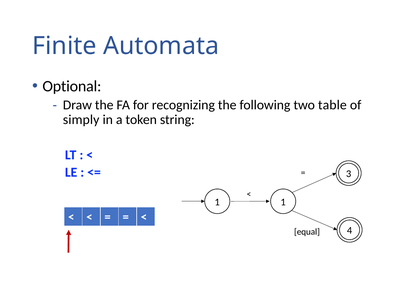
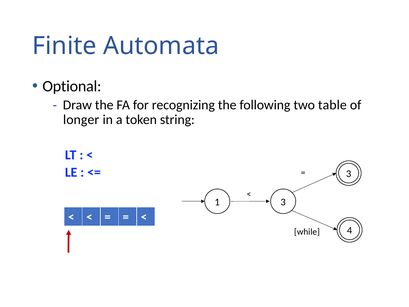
simply: simply -> longer
1 1: 1 -> 3
equal: equal -> while
